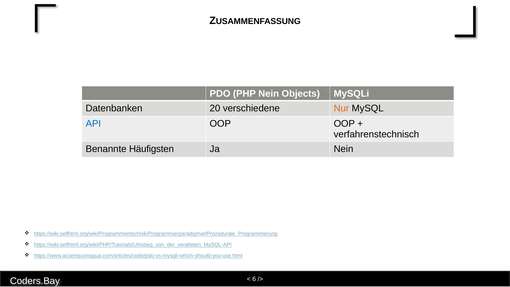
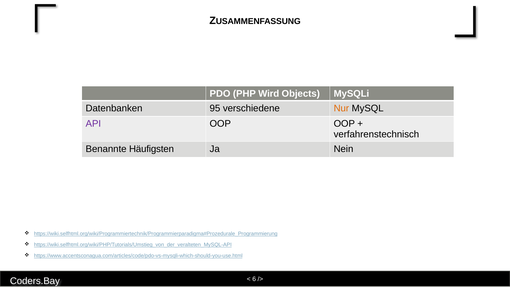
PHP Nein: Nein -> Wird
20: 20 -> 95
API colour: blue -> purple
